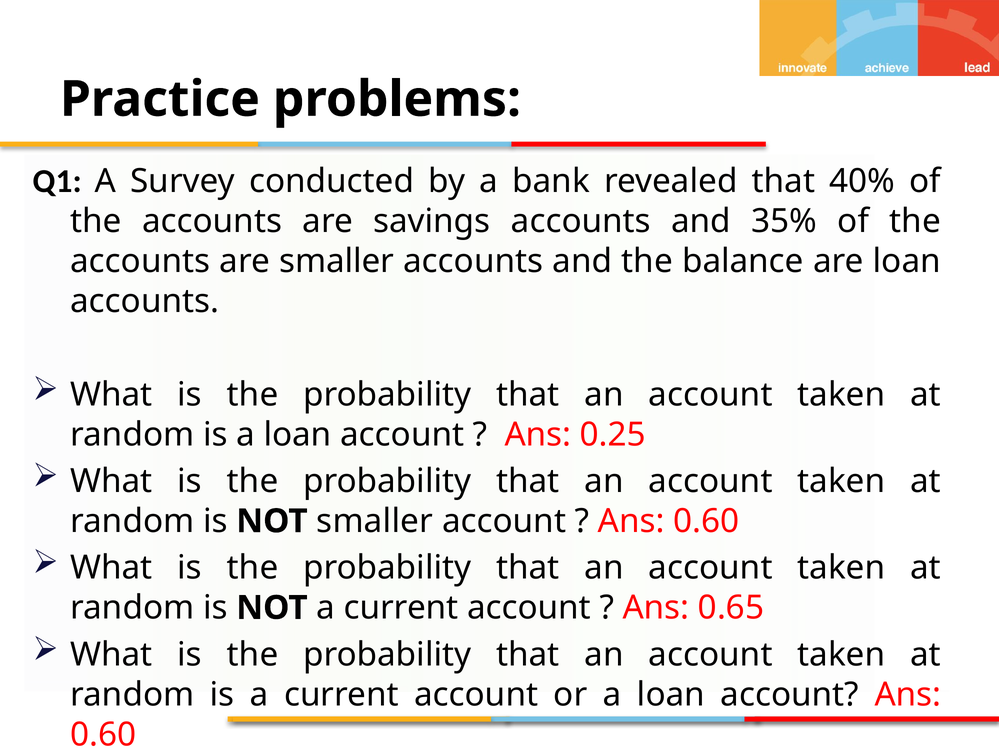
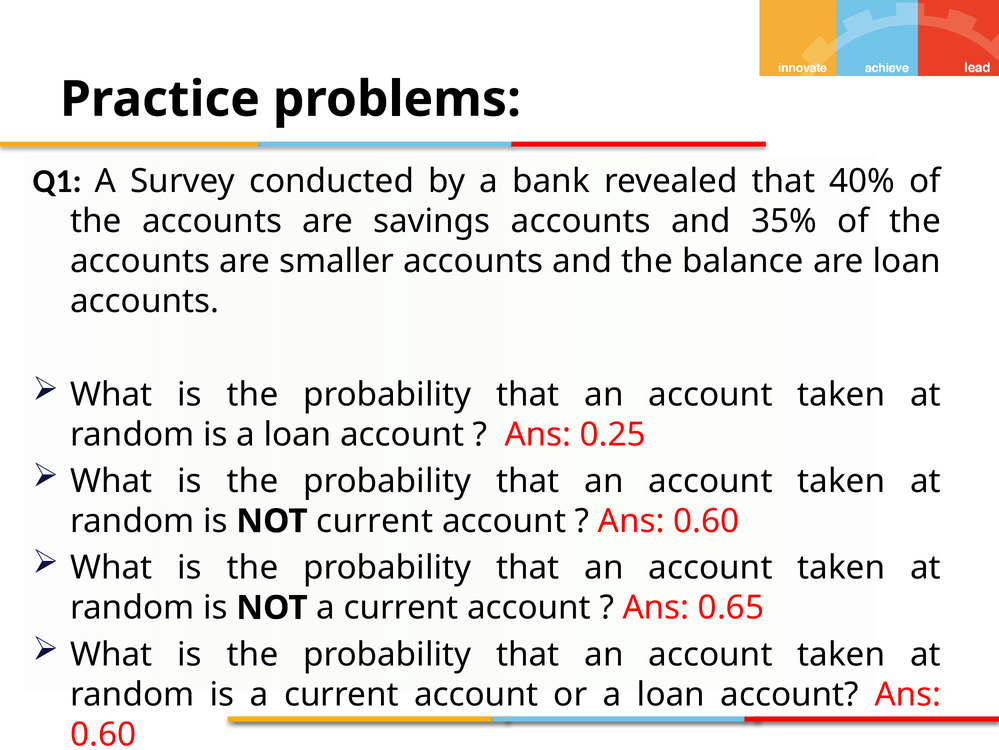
NOT smaller: smaller -> current
